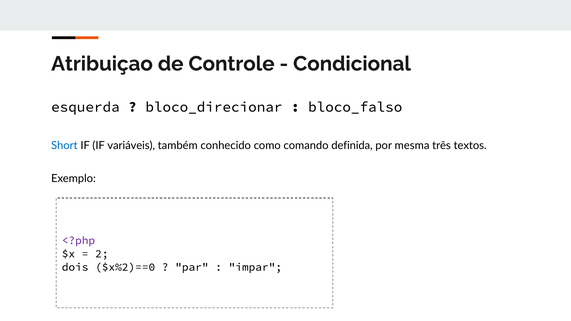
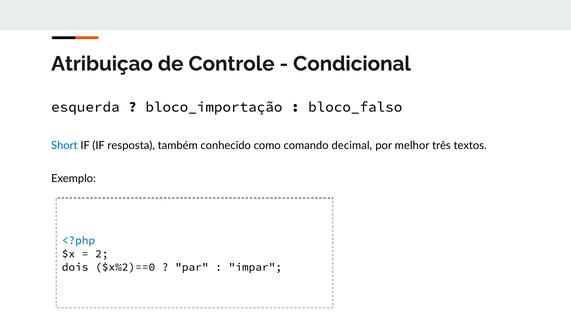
bloco_direcionar: bloco_direcionar -> bloco_importação
variáveis: variáveis -> resposta
definida: definida -> decimal
mesma: mesma -> melhor
<?php colour: purple -> blue
